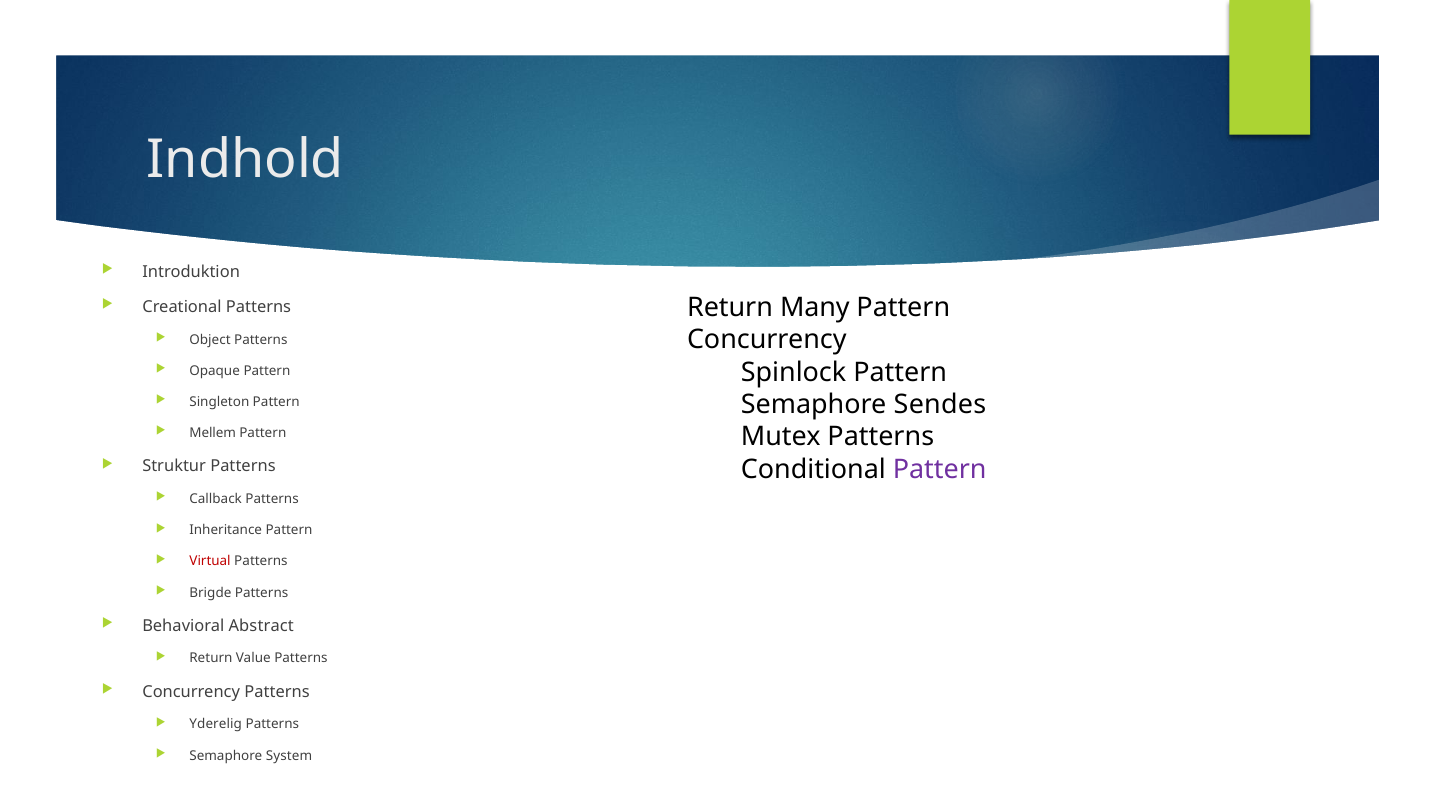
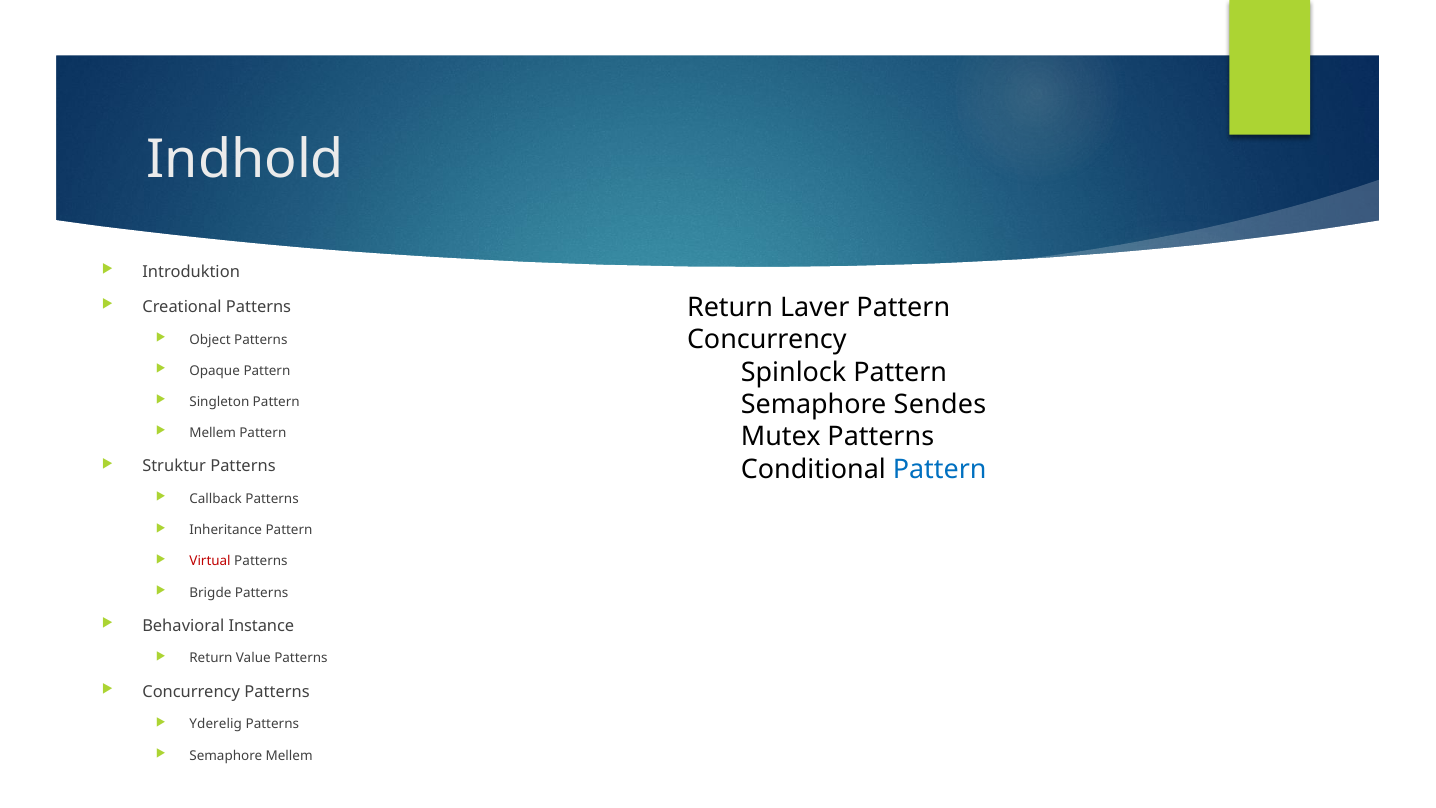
Many: Many -> Laver
Pattern at (940, 469) colour: purple -> blue
Abstract: Abstract -> Instance
Semaphore System: System -> Mellem
